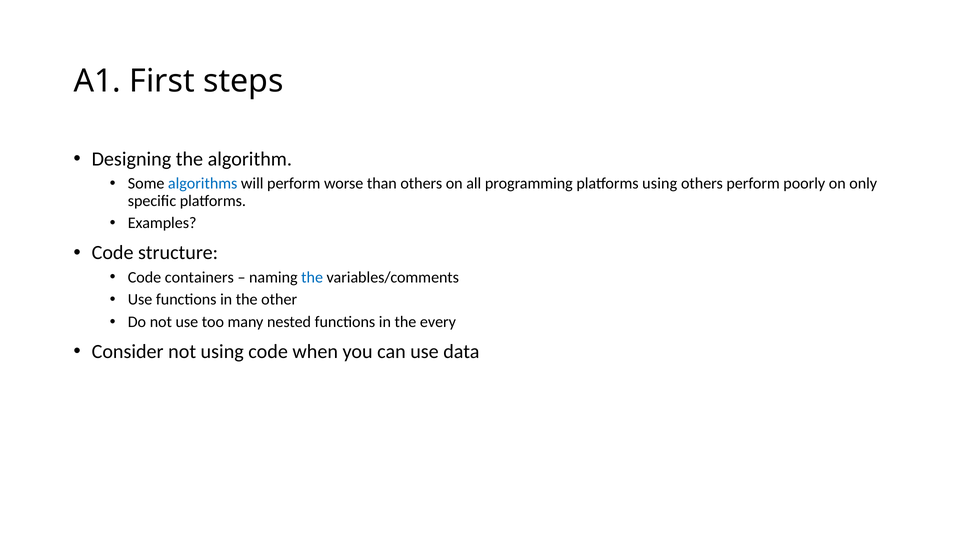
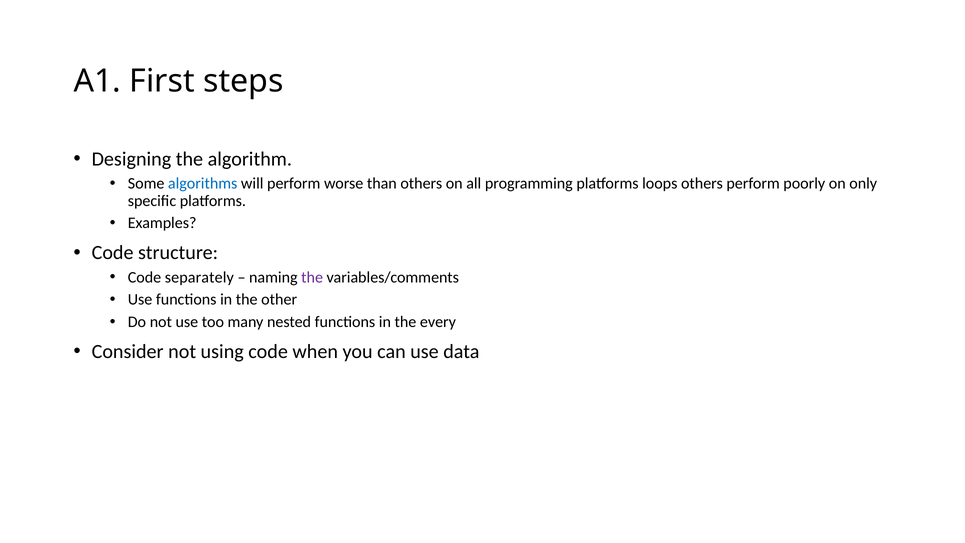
platforms using: using -> loops
containers: containers -> separately
the at (312, 277) colour: blue -> purple
